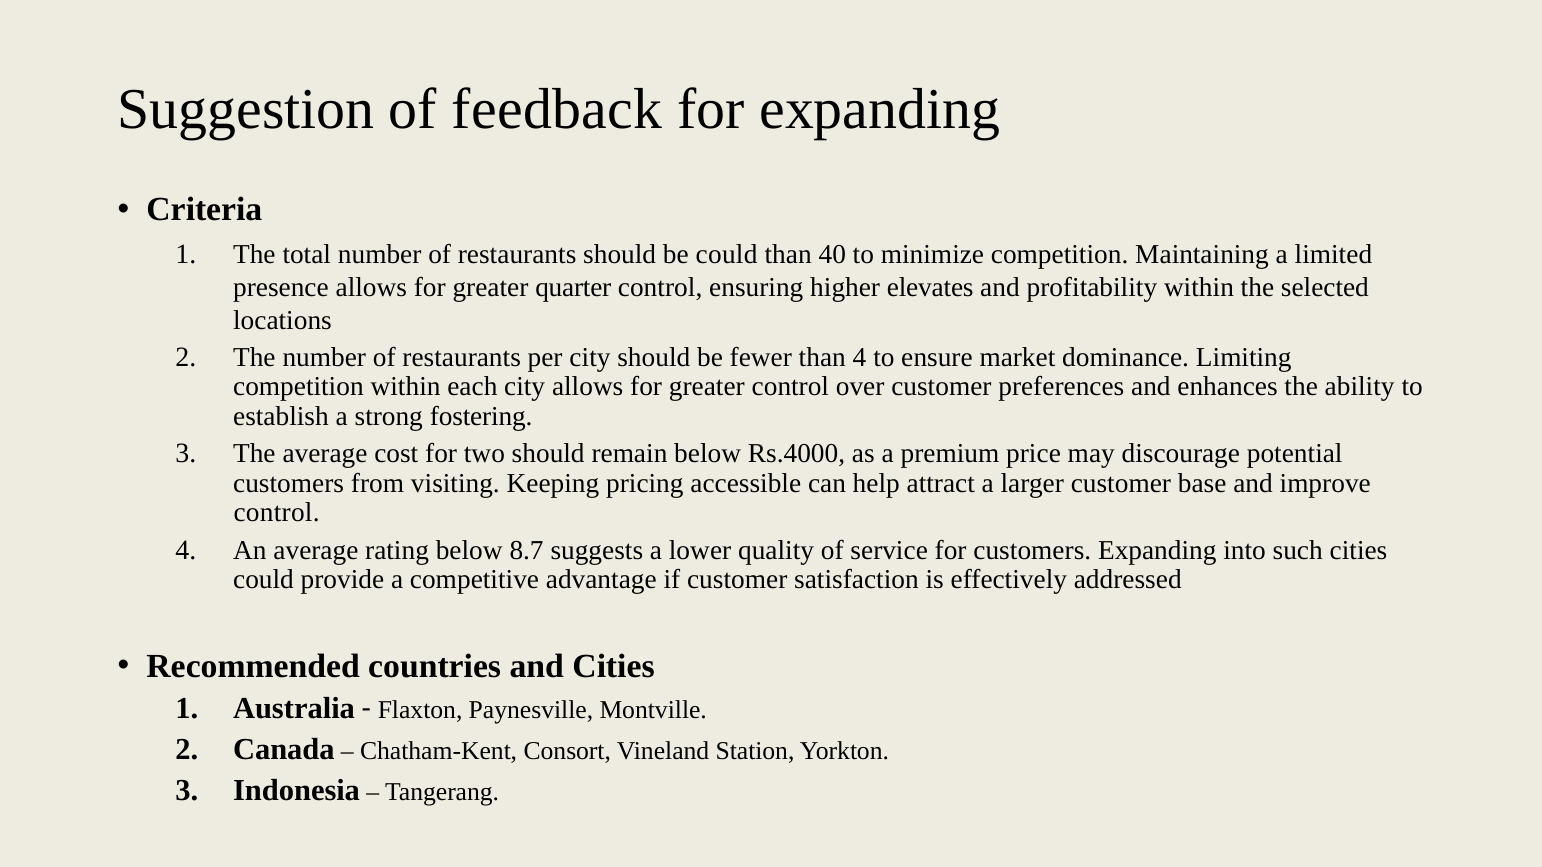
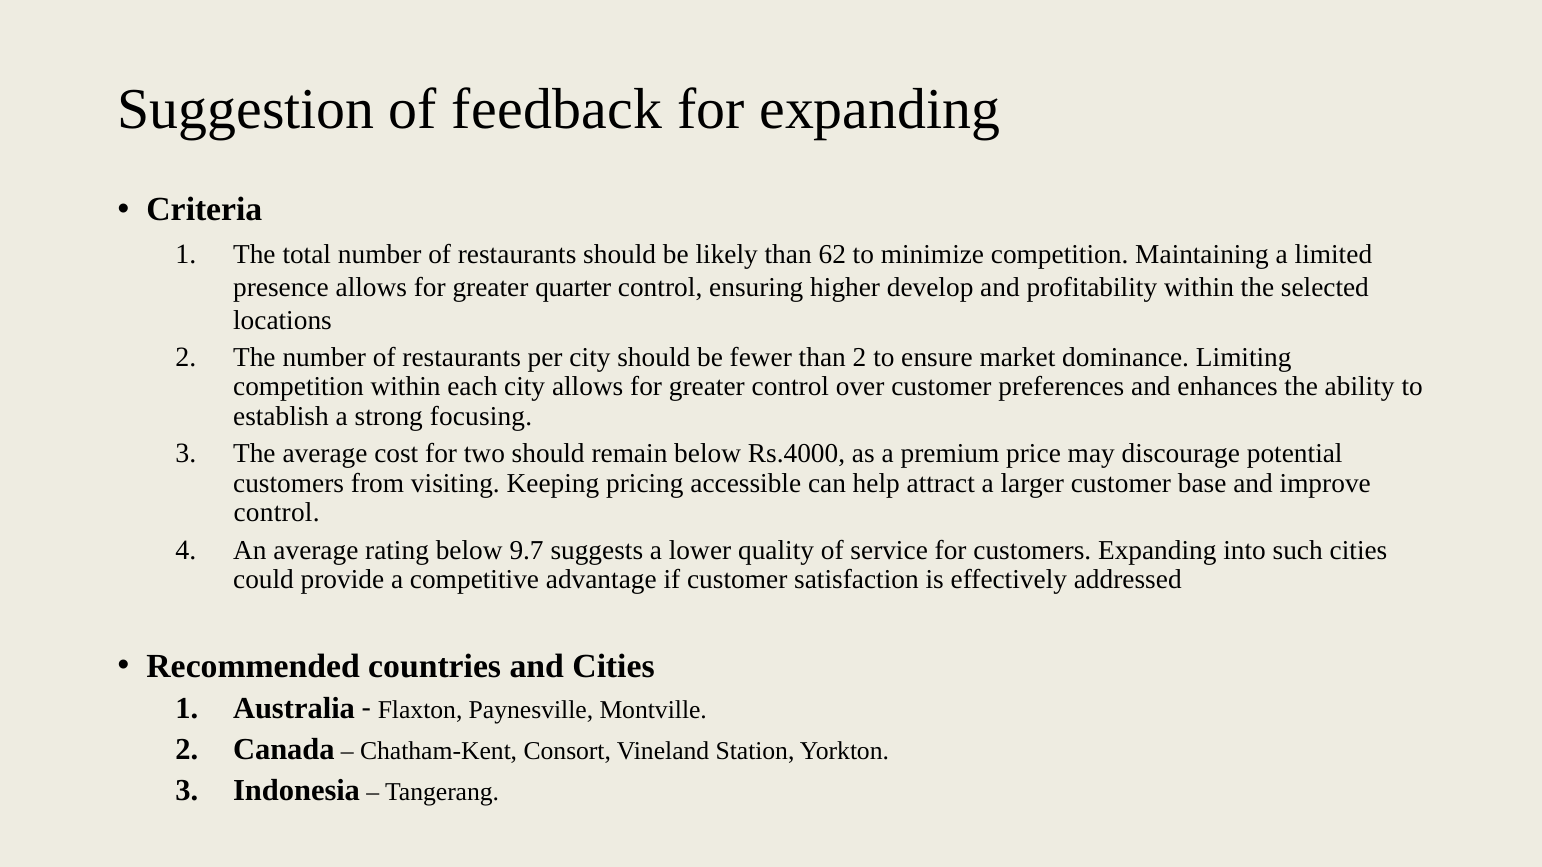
be could: could -> likely
40: 40 -> 62
elevates: elevates -> develop
than 4: 4 -> 2
fostering: fostering -> focusing
8.7: 8.7 -> 9.7
